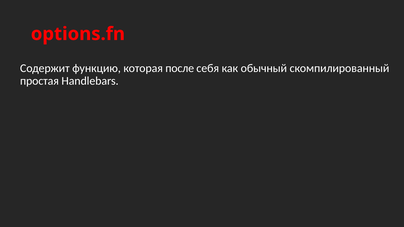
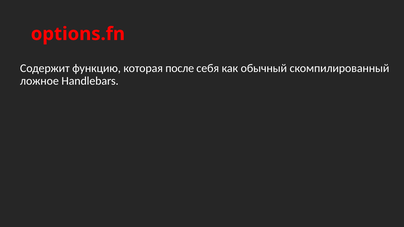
простая: простая -> ложное
